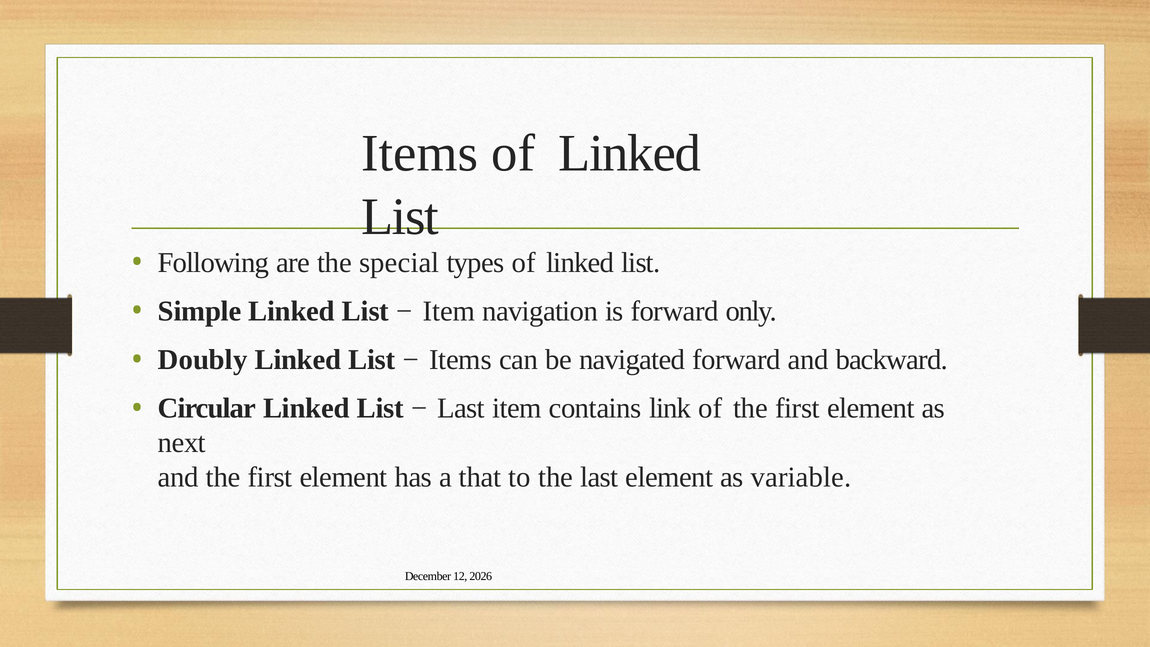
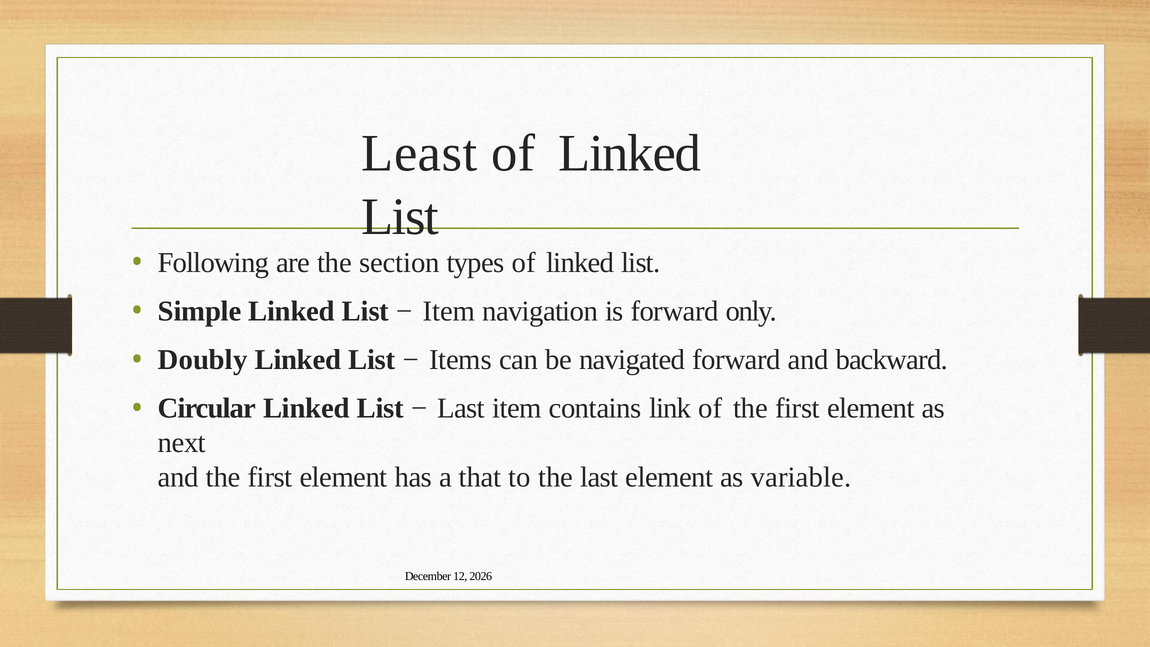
Items at (420, 154): Items -> Least
special: special -> section
